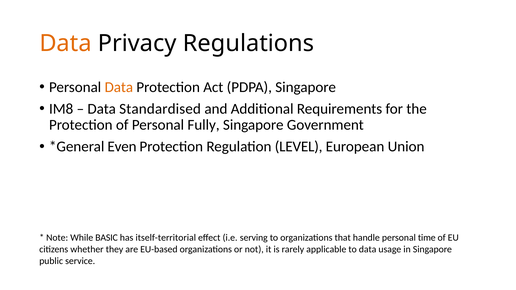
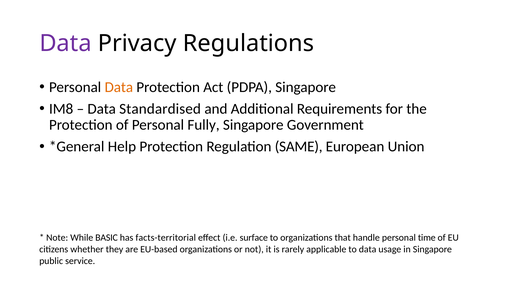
Data at (65, 43) colour: orange -> purple
Even: Even -> Help
LEVEL: LEVEL -> SAME
itself-territorial: itself-territorial -> facts-territorial
serving: serving -> surface
